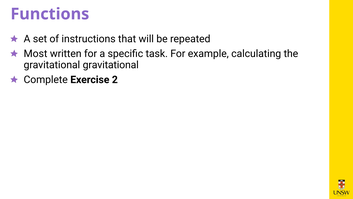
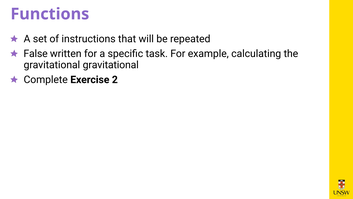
Most: Most -> False
